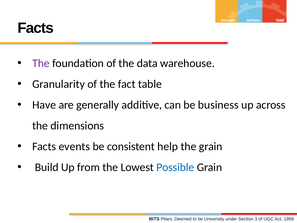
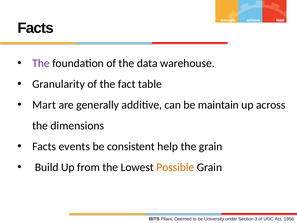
Have: Have -> Mart
business: business -> maintain
Possible colour: blue -> orange
